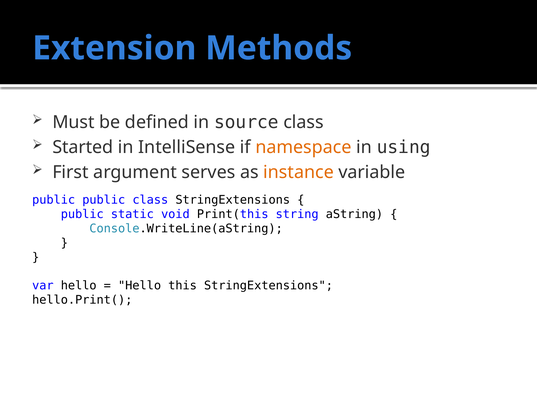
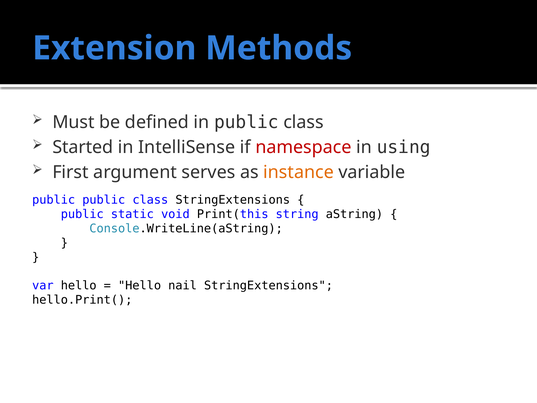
in source: source -> public
namespace colour: orange -> red
this: this -> nail
